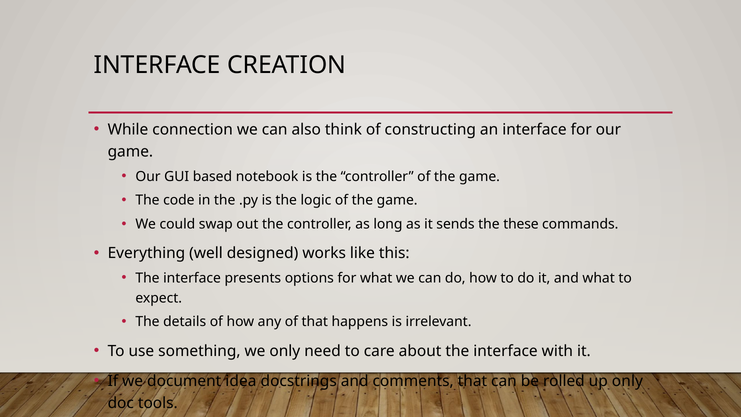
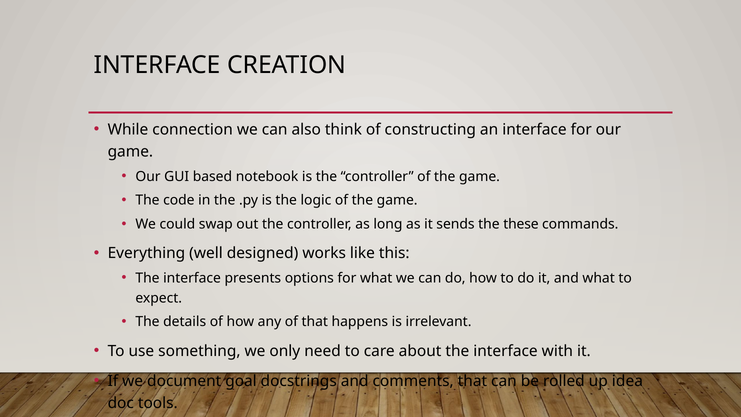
idea: idea -> goal
up only: only -> idea
